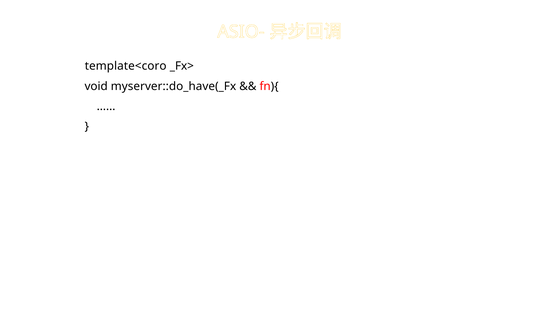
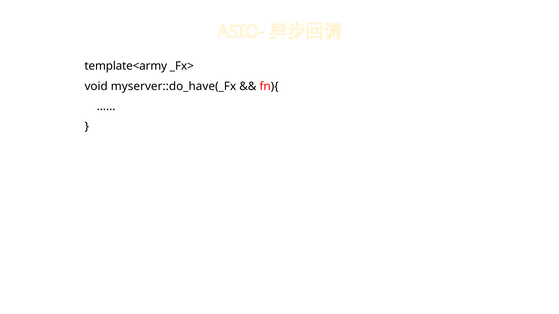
template<coro: template<coro -> template<army
